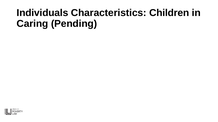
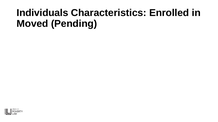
Children: Children -> Enrolled
Caring: Caring -> Moved
